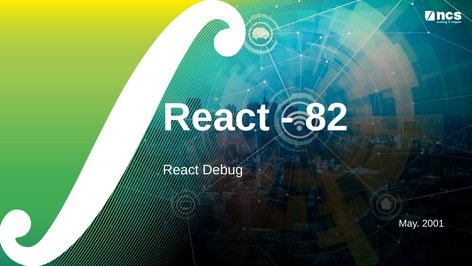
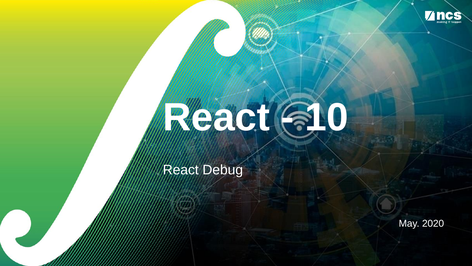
82: 82 -> 10
2001: 2001 -> 2020
